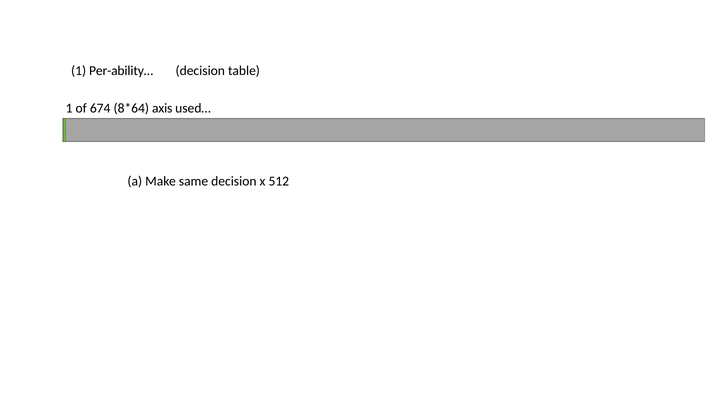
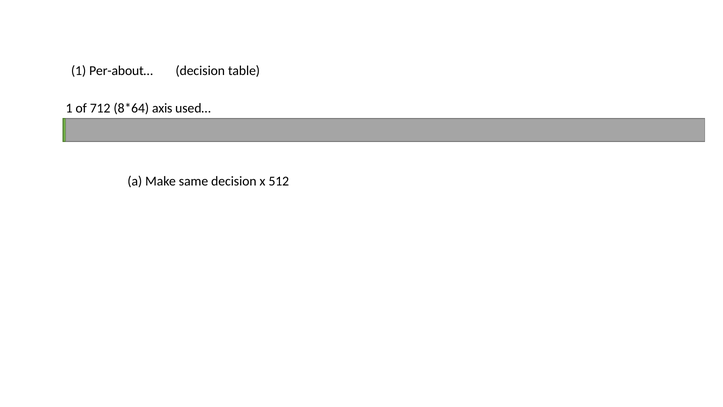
Per-ability…: Per-ability… -> Per-about…
674: 674 -> 712
